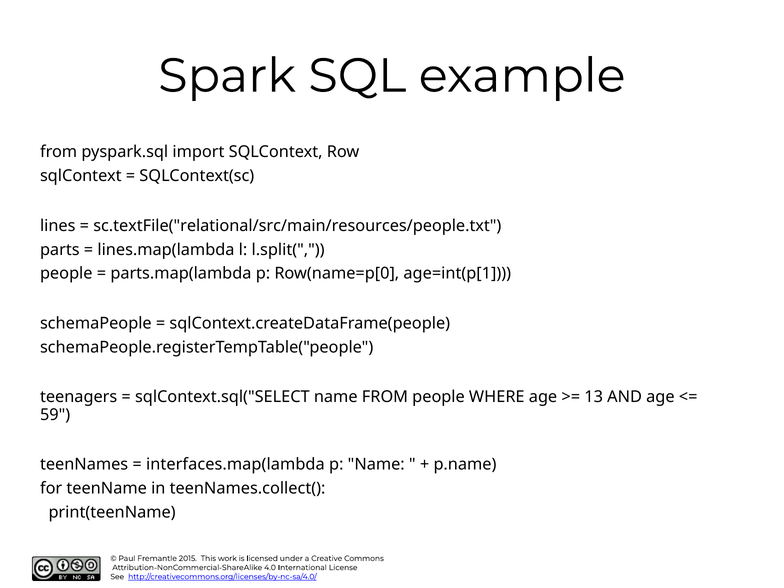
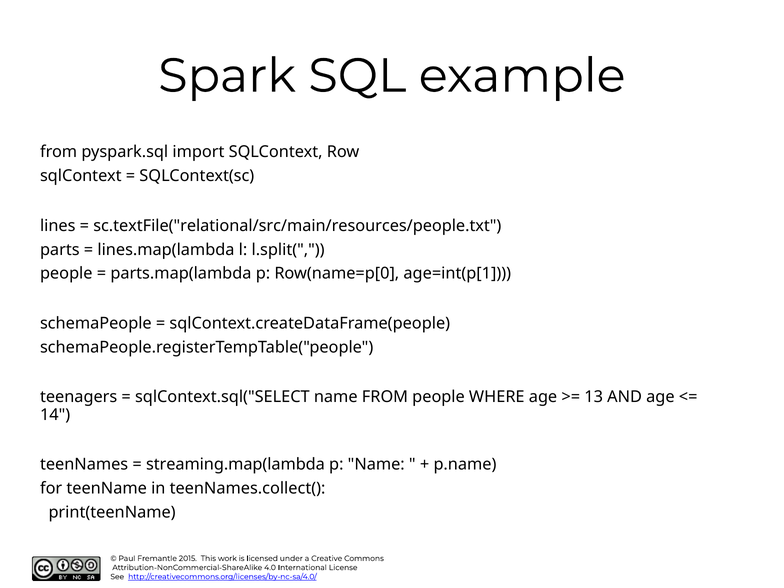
59: 59 -> 14
interfaces.map(lambda: interfaces.map(lambda -> streaming.map(lambda
